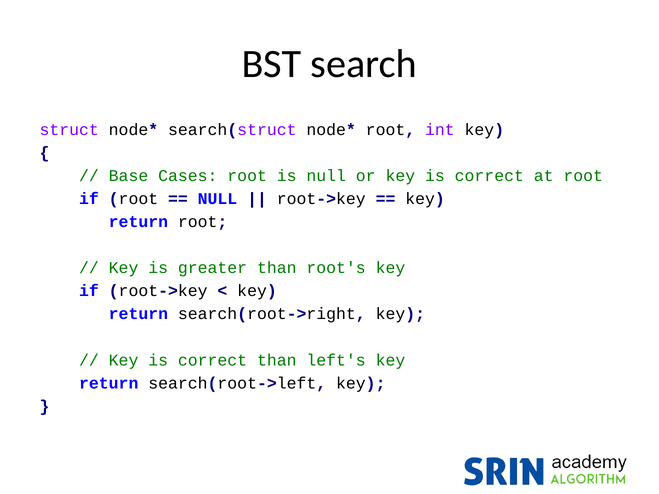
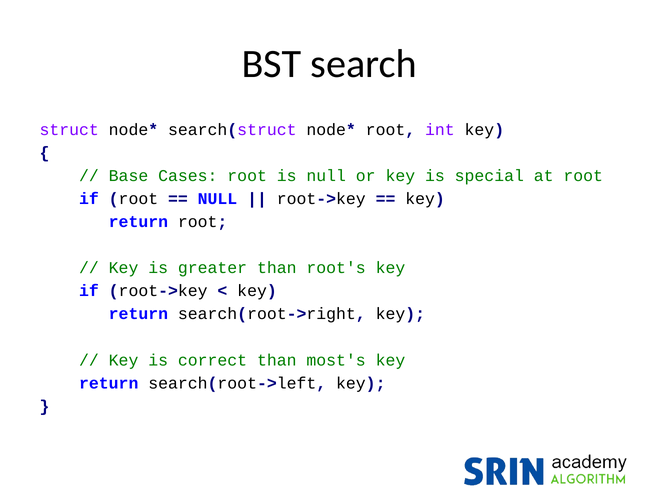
or key is correct: correct -> special
left's: left's -> most's
